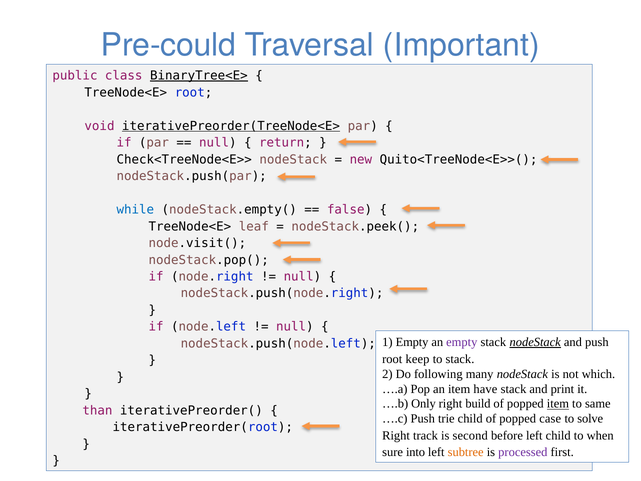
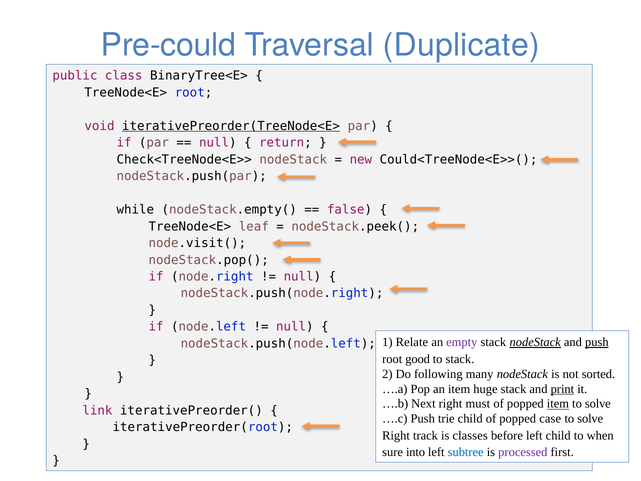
Important: Important -> Duplicate
BinaryTree<E> underline: present -> none
Quito<TreeNode<E>>(: Quito<TreeNode<E>>( -> Could<TreeNode<E>>(
while colour: blue -> black
1 Empty: Empty -> Relate
push at (597, 342) underline: none -> present
keep: keep -> good
which: which -> sorted
have: have -> huge
print underline: none -> present
Only: Only -> Next
build: build -> must
same at (598, 404): same -> solve
than: than -> link
second: second -> classes
subtree colour: orange -> blue
